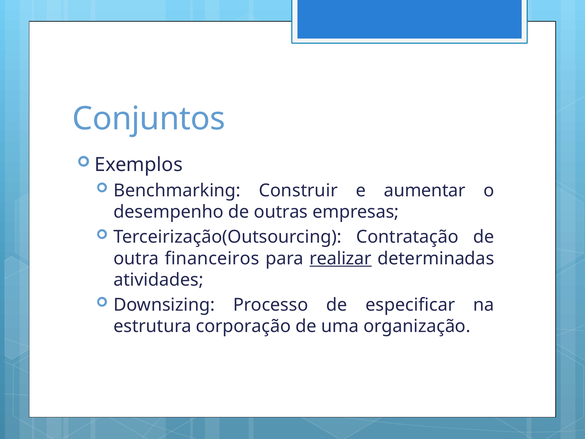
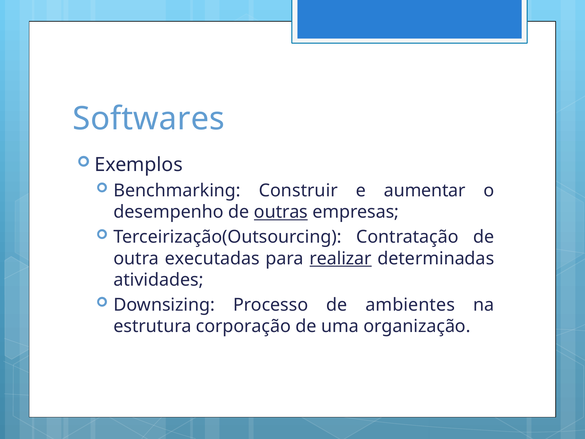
Conjuntos: Conjuntos -> Softwares
outras underline: none -> present
financeiros: financeiros -> executadas
especificar: especificar -> ambientes
